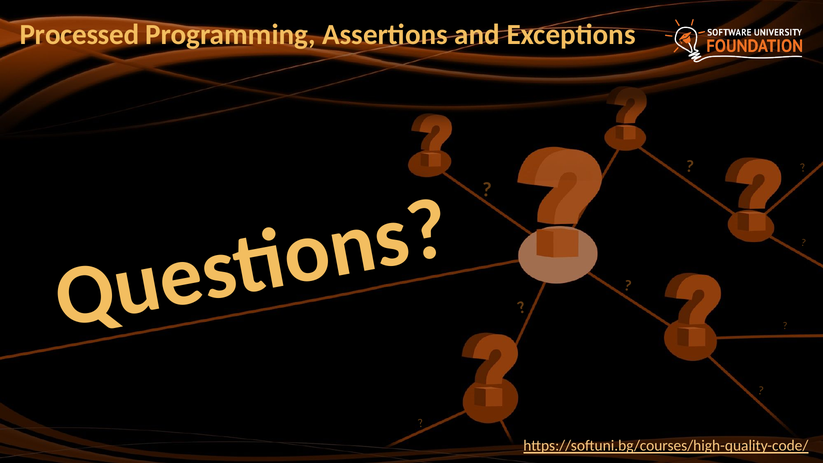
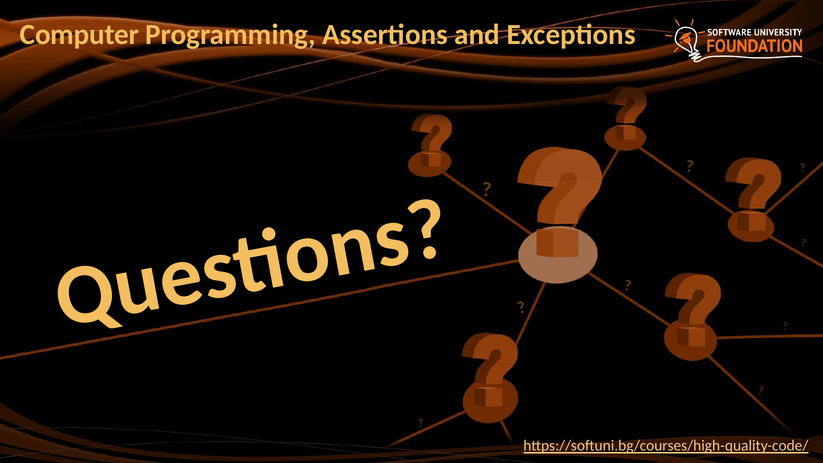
Processed: Processed -> Computer
